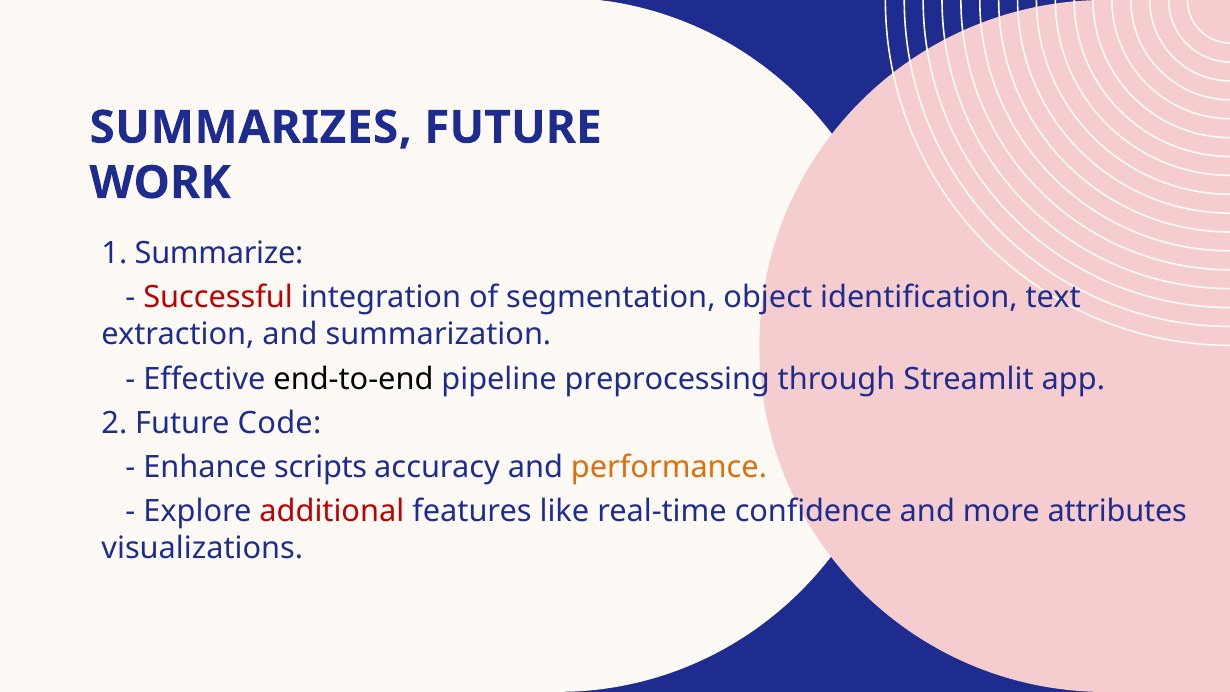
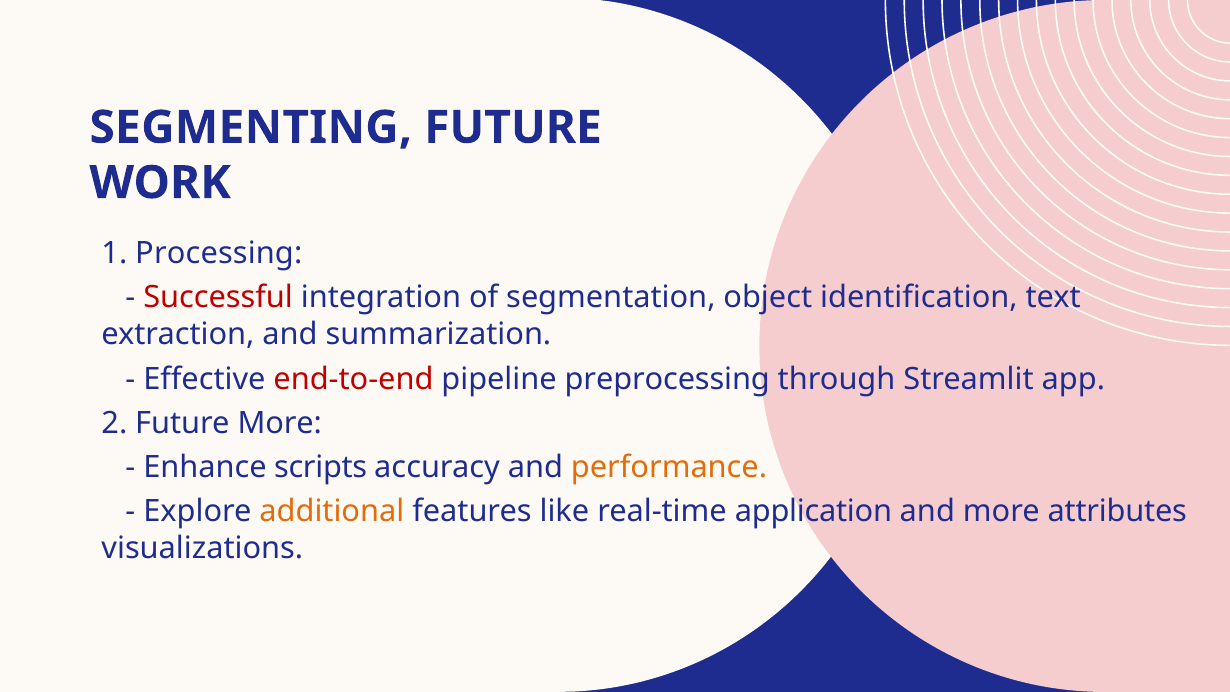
SUMMARIZES: SUMMARIZES -> SEGMENTING
Summarize: Summarize -> Processing
end-to-end colour: black -> red
Future Code: Code -> More
additional colour: red -> orange
confidence: confidence -> application
